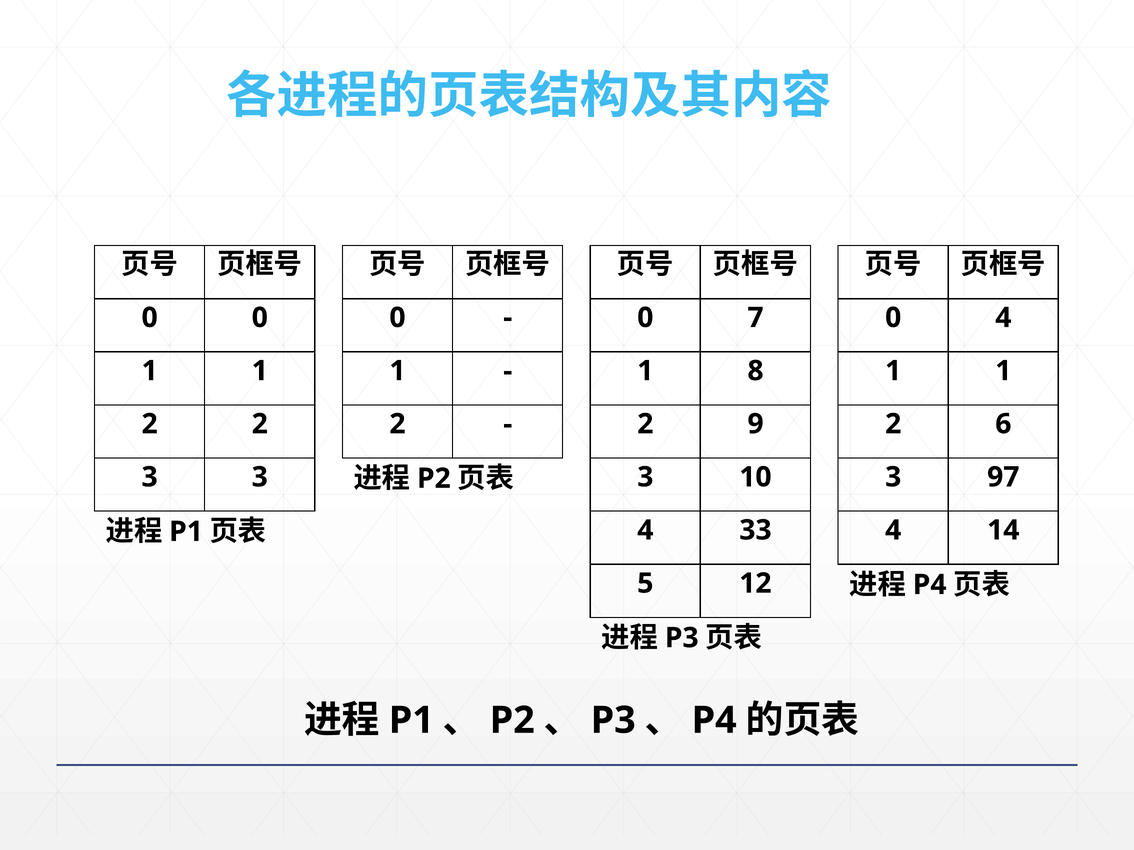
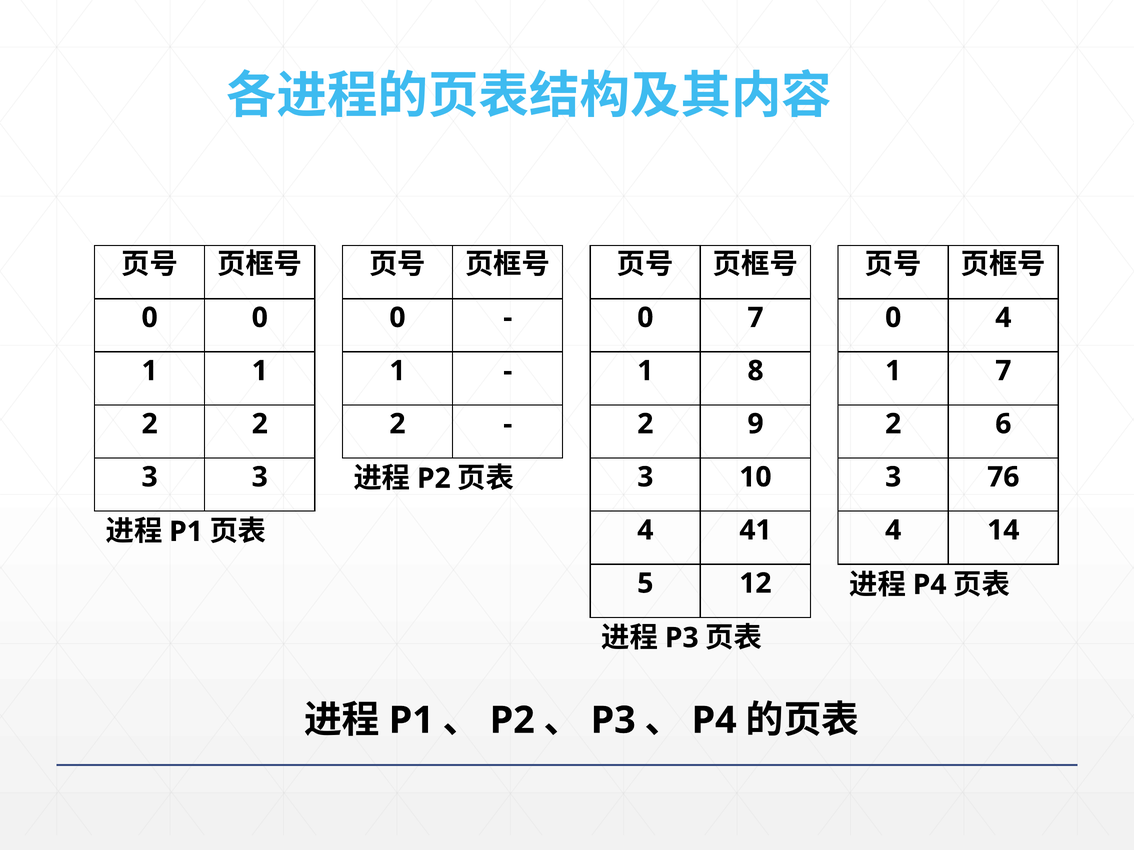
1 at (1003, 371): 1 -> 7
97: 97 -> 76
33: 33 -> 41
